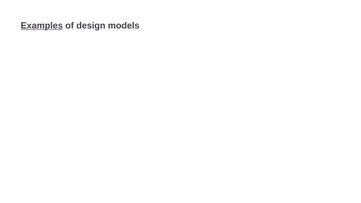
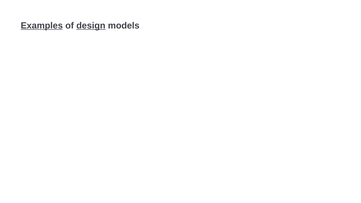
design underline: none -> present
